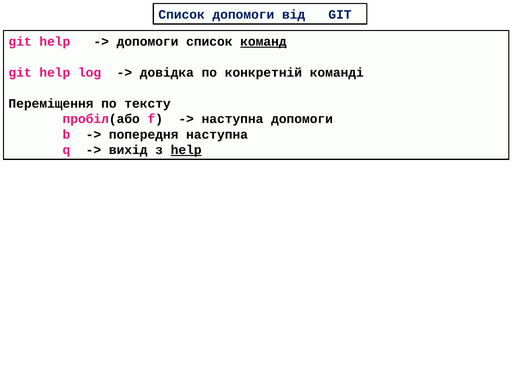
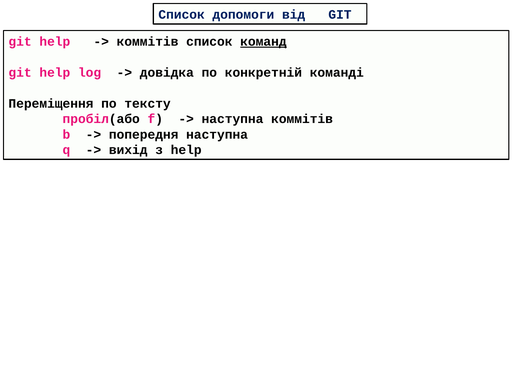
допомоги at (148, 42): допомоги -> коммітів
наступна допомоги: допомоги -> коммітів
help at (186, 150) underline: present -> none
